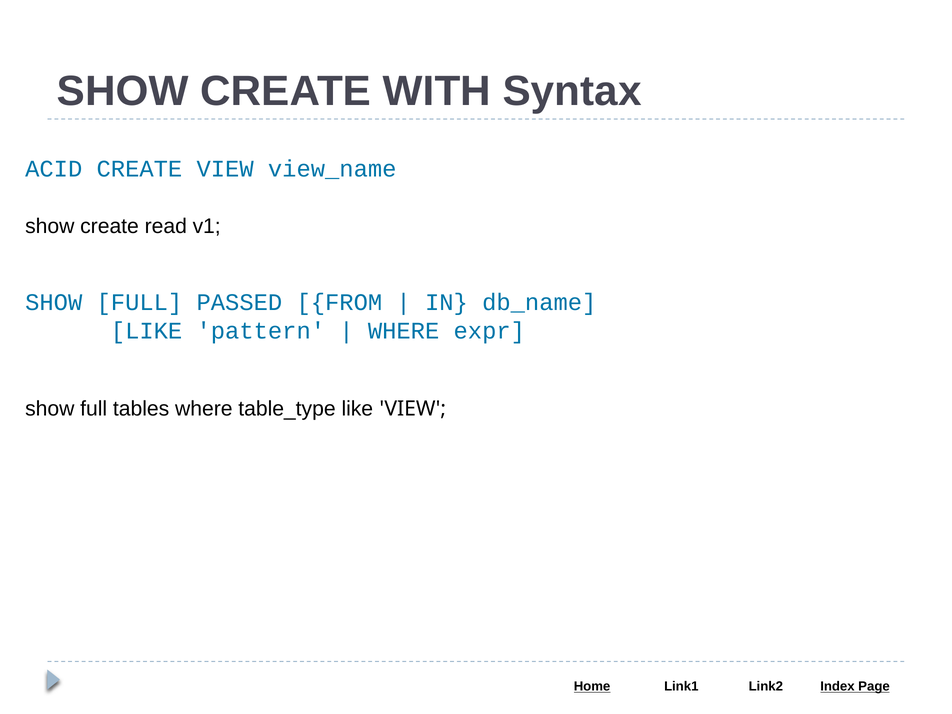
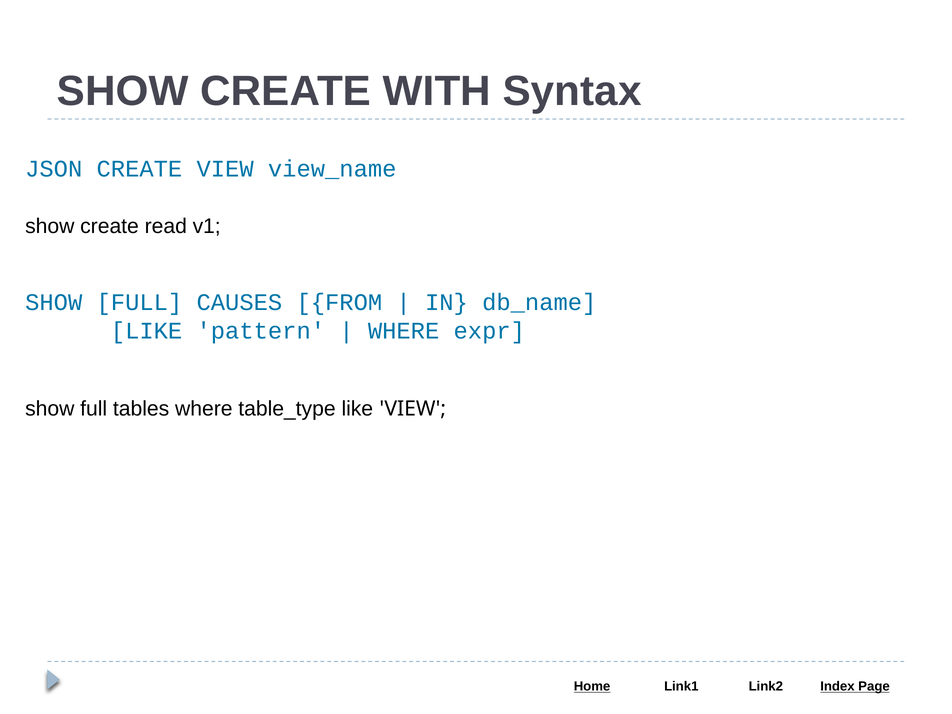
ACID: ACID -> JSON
PASSED: PASSED -> CAUSES
